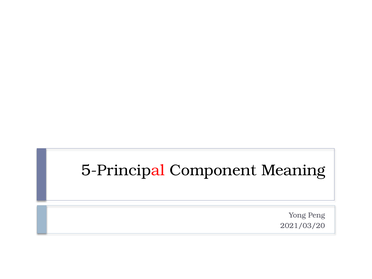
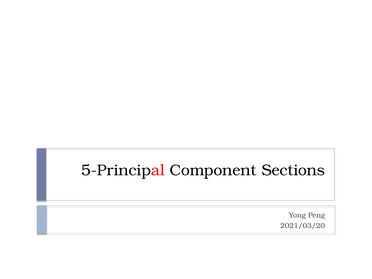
Meaning: Meaning -> Sections
